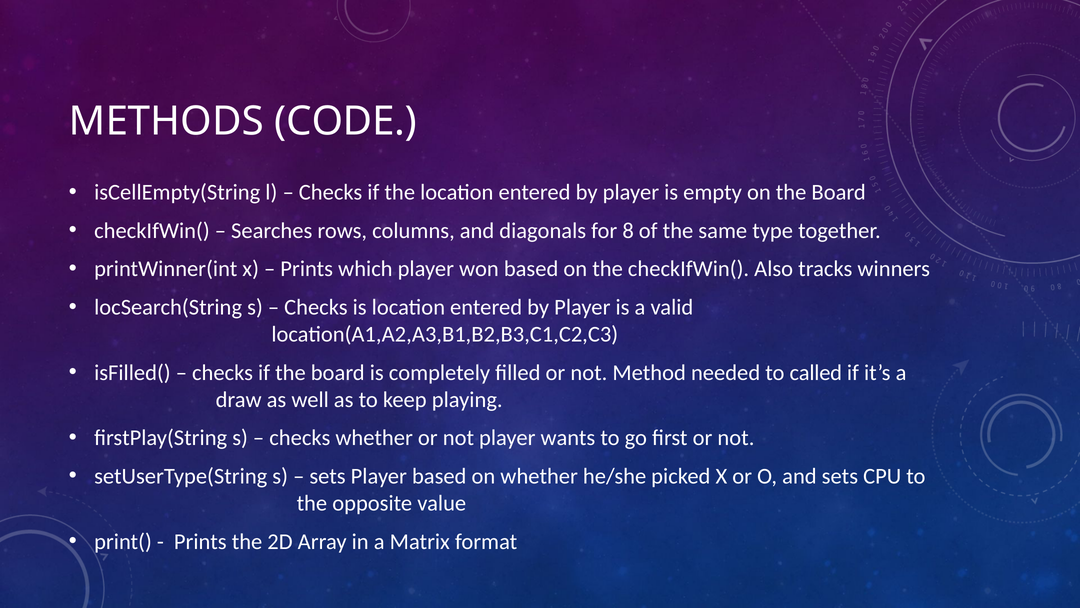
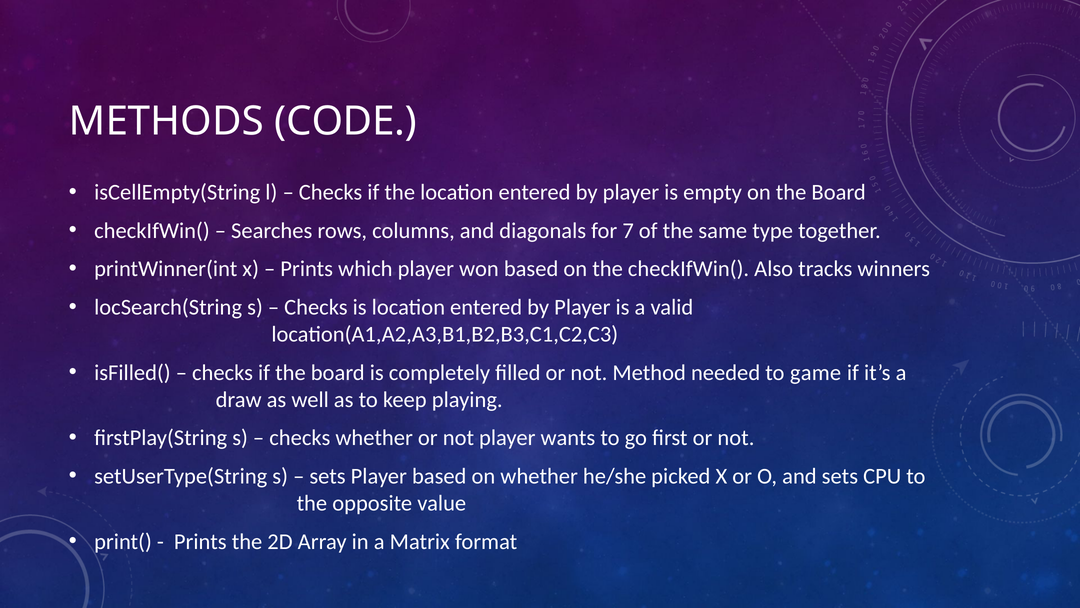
8: 8 -> 7
called: called -> game
